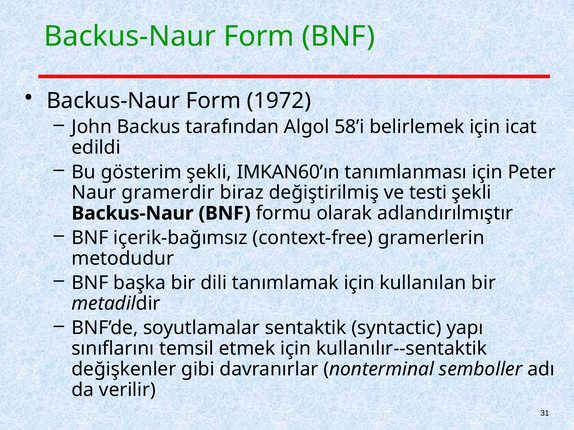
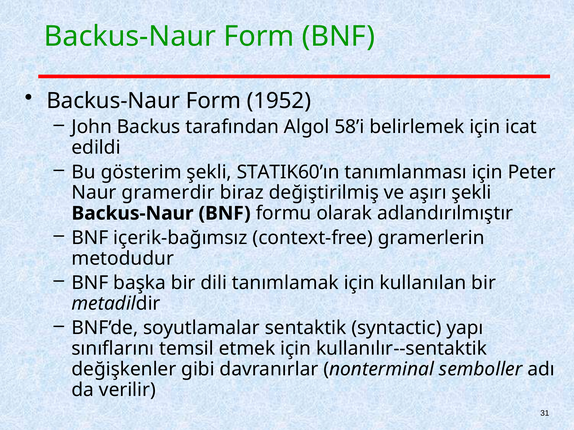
1972: 1972 -> 1952
IMKAN60’ın: IMKAN60’ın -> STATIK60’ın
testi: testi -> aşırı
